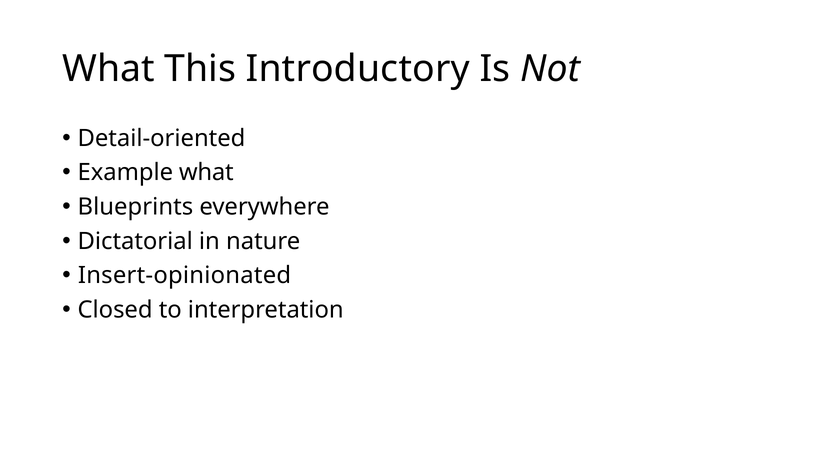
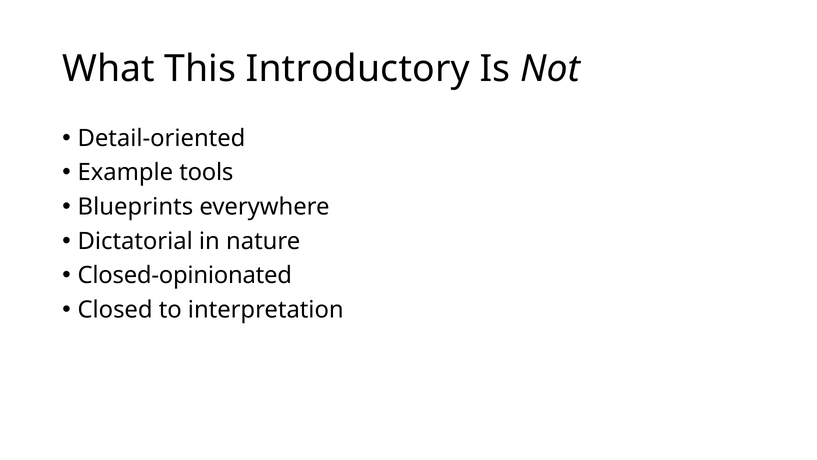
Example what: what -> tools
Insert-opinionated: Insert-opinionated -> Closed-opinionated
